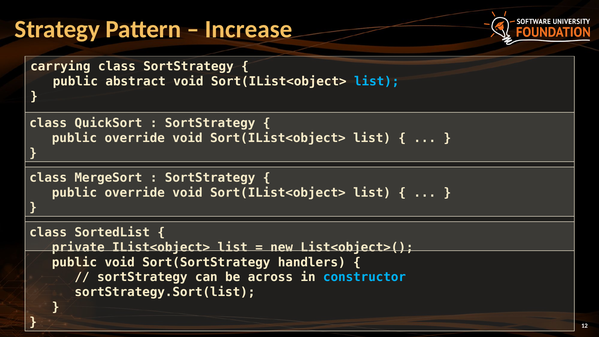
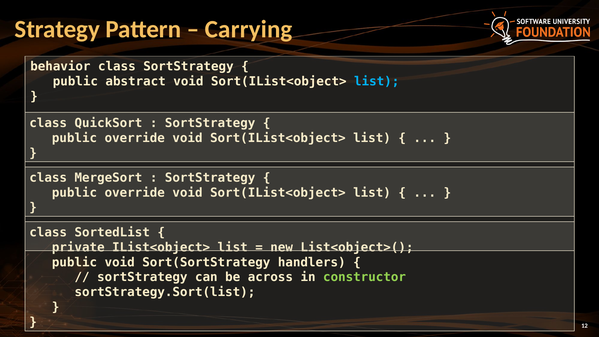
Increase: Increase -> Carrying
carrying: carrying -> behavior
constructor colour: light blue -> light green
